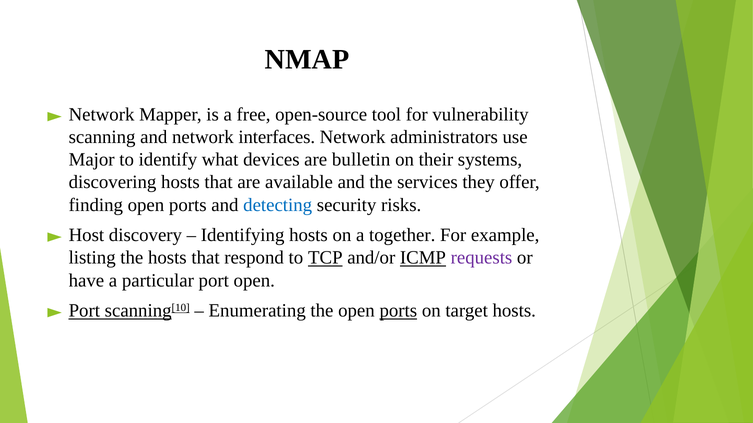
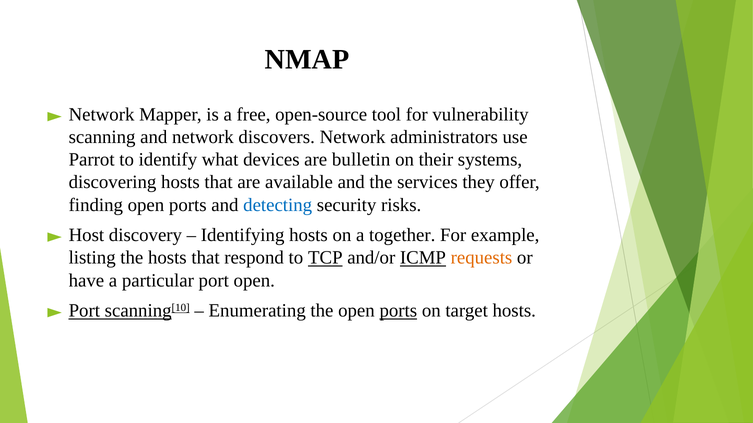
interfaces: interfaces -> discovers
Major: Major -> Parrot
requests colour: purple -> orange
